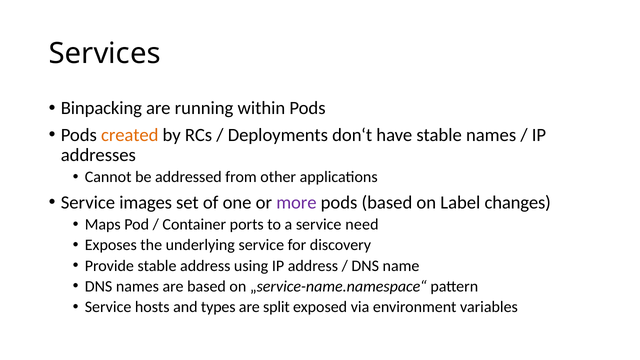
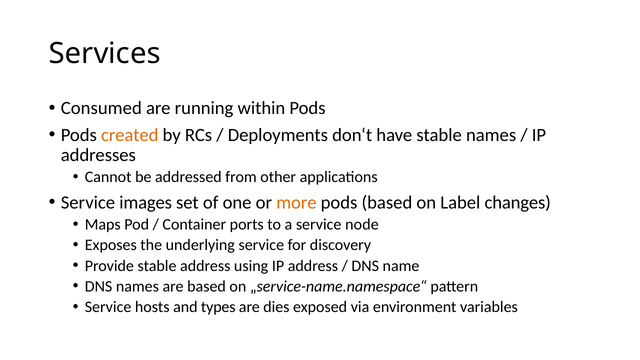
Binpacking: Binpacking -> Consumed
more colour: purple -> orange
need: need -> node
split: split -> dies
